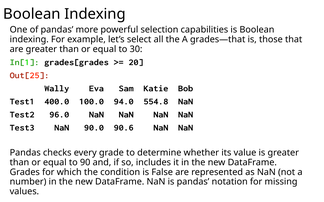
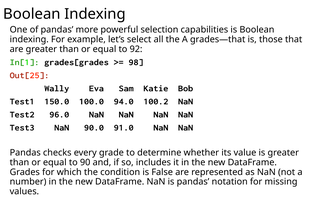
30: 30 -> 92
20: 20 -> 98
400.0: 400.0 -> 150.0
554.8: 554.8 -> 100.2
90.6: 90.6 -> 91.0
